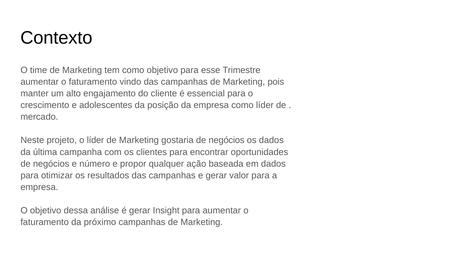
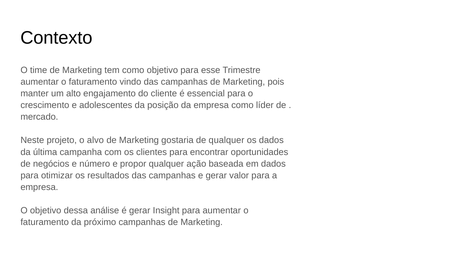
o líder: líder -> alvo
gostaria de negócios: negócios -> qualquer
